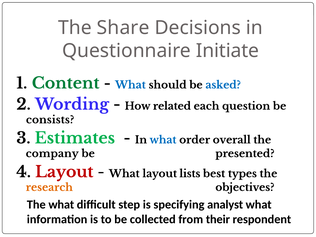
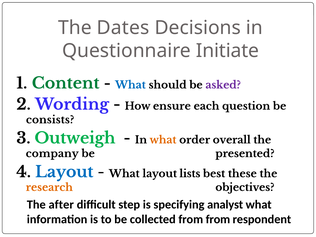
Share: Share -> Dates
asked colour: blue -> purple
related: related -> ensure
Estimates: Estimates -> Outweigh
what at (163, 140) colour: blue -> orange
Layout at (64, 172) colour: red -> blue
types: types -> these
The what: what -> after
from their: their -> from
